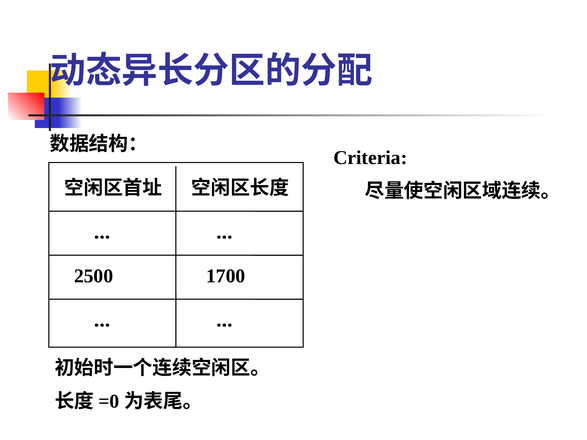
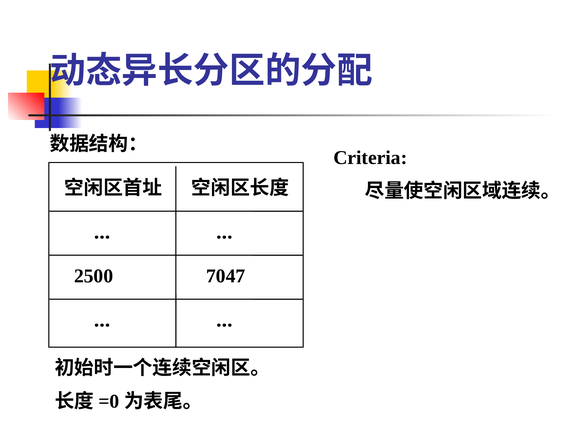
1700: 1700 -> 7047
